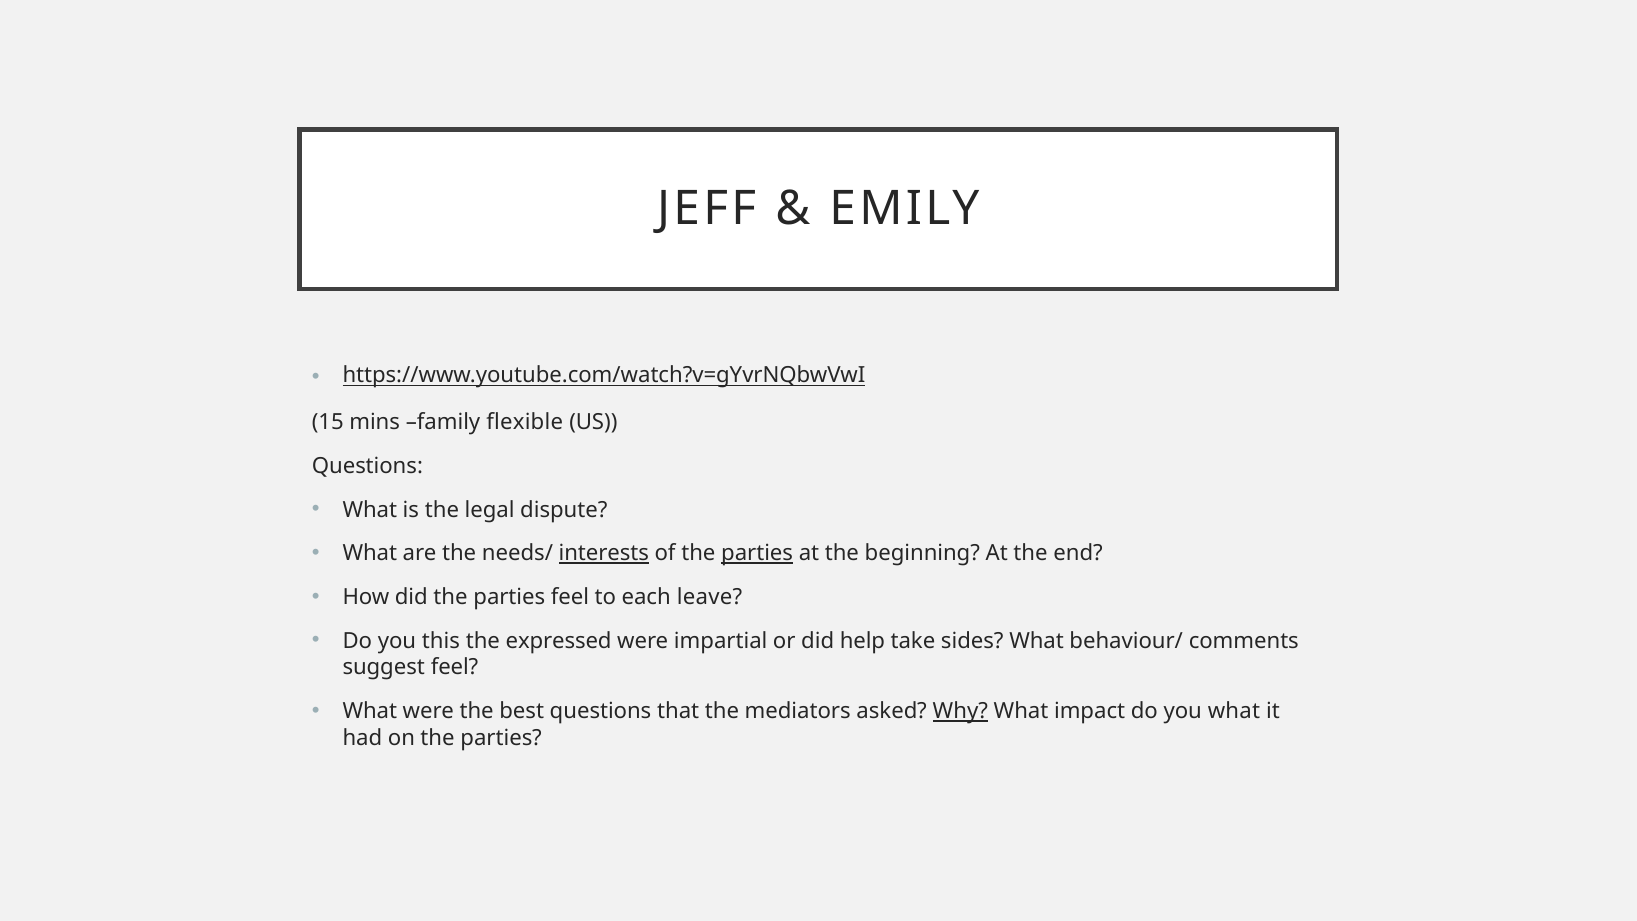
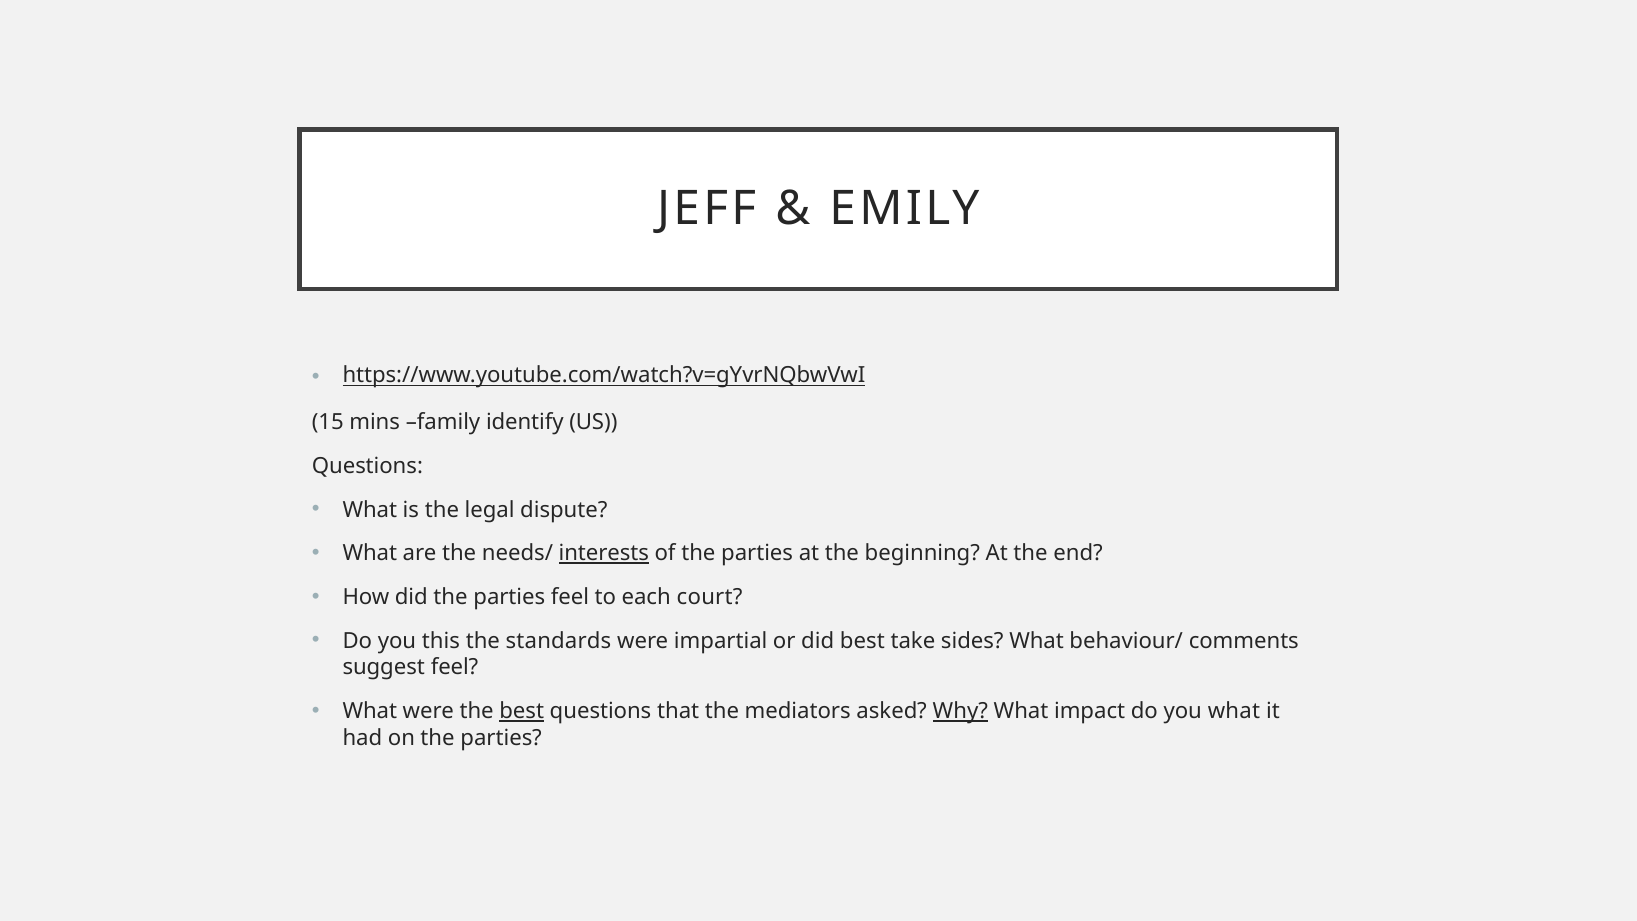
flexible: flexible -> identify
parties at (757, 553) underline: present -> none
leave: leave -> court
expressed: expressed -> standards
did help: help -> best
best at (522, 711) underline: none -> present
